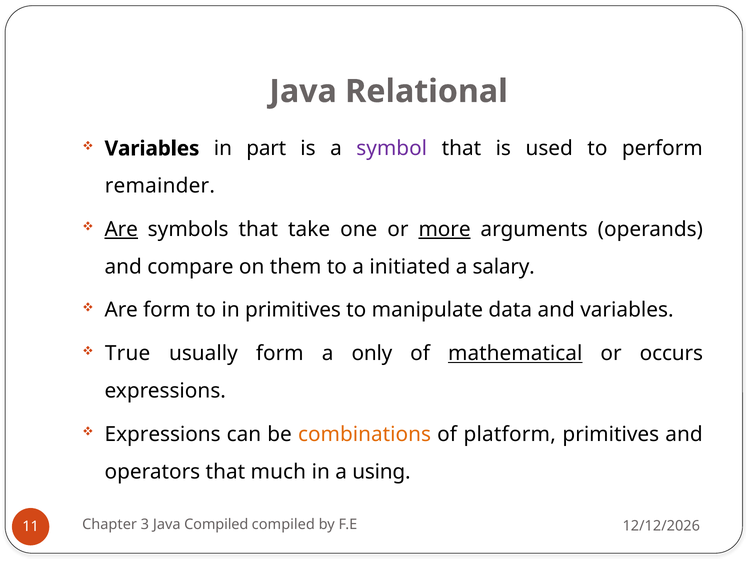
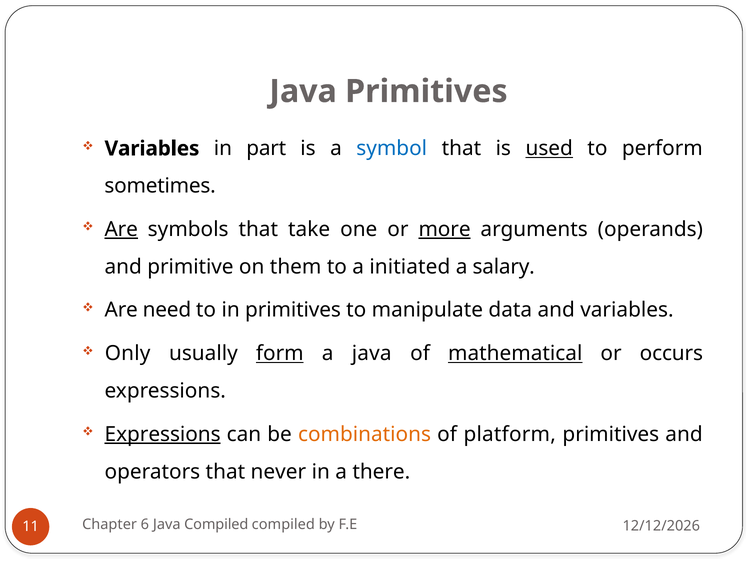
Java Relational: Relational -> Primitives
symbol colour: purple -> blue
used underline: none -> present
remainder: remainder -> sometimes
compare: compare -> primitive
Are form: form -> need
True: True -> Only
form at (280, 354) underline: none -> present
a only: only -> java
Expressions at (163, 434) underline: none -> present
much: much -> never
using: using -> there
3: 3 -> 6
